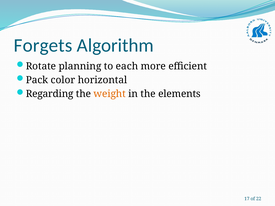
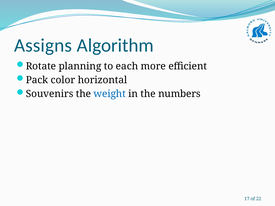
Forgets: Forgets -> Assigns
Regarding: Regarding -> Souvenirs
weight colour: orange -> blue
elements: elements -> numbers
